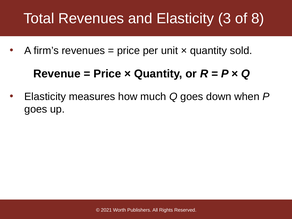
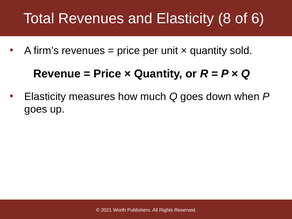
3: 3 -> 8
8: 8 -> 6
